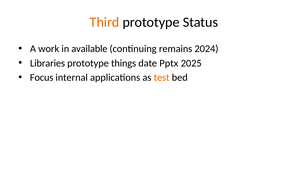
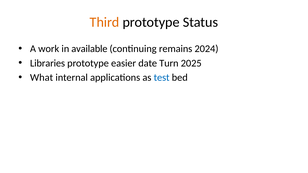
things: things -> easier
Pptx: Pptx -> Turn
Focus: Focus -> What
test colour: orange -> blue
